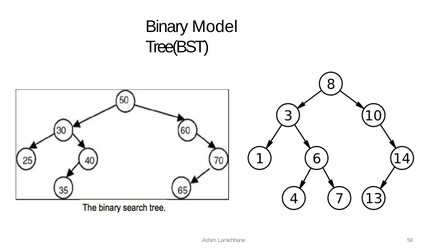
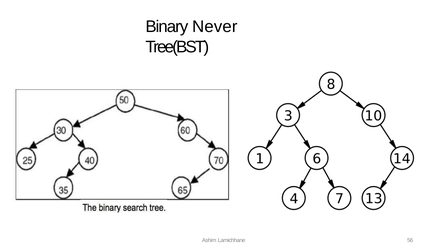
Model: Model -> Never
